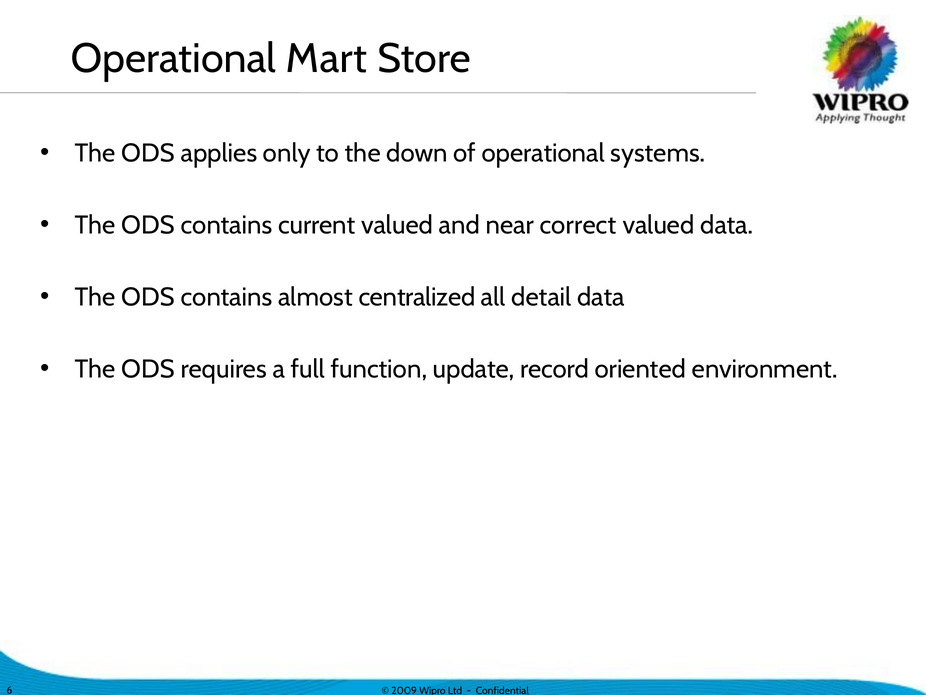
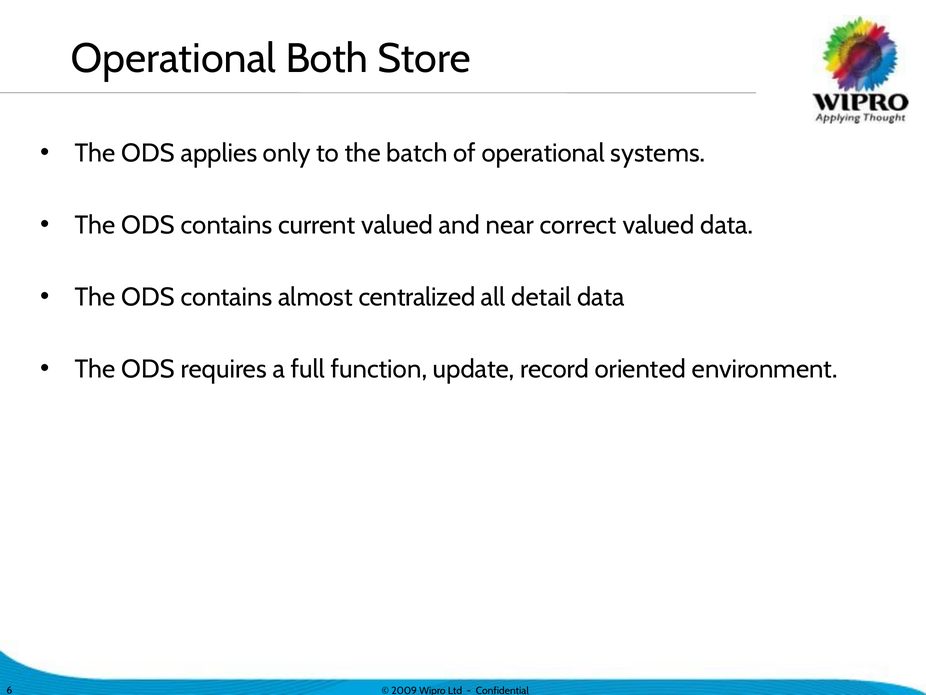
Mart: Mart -> Both
down: down -> batch
